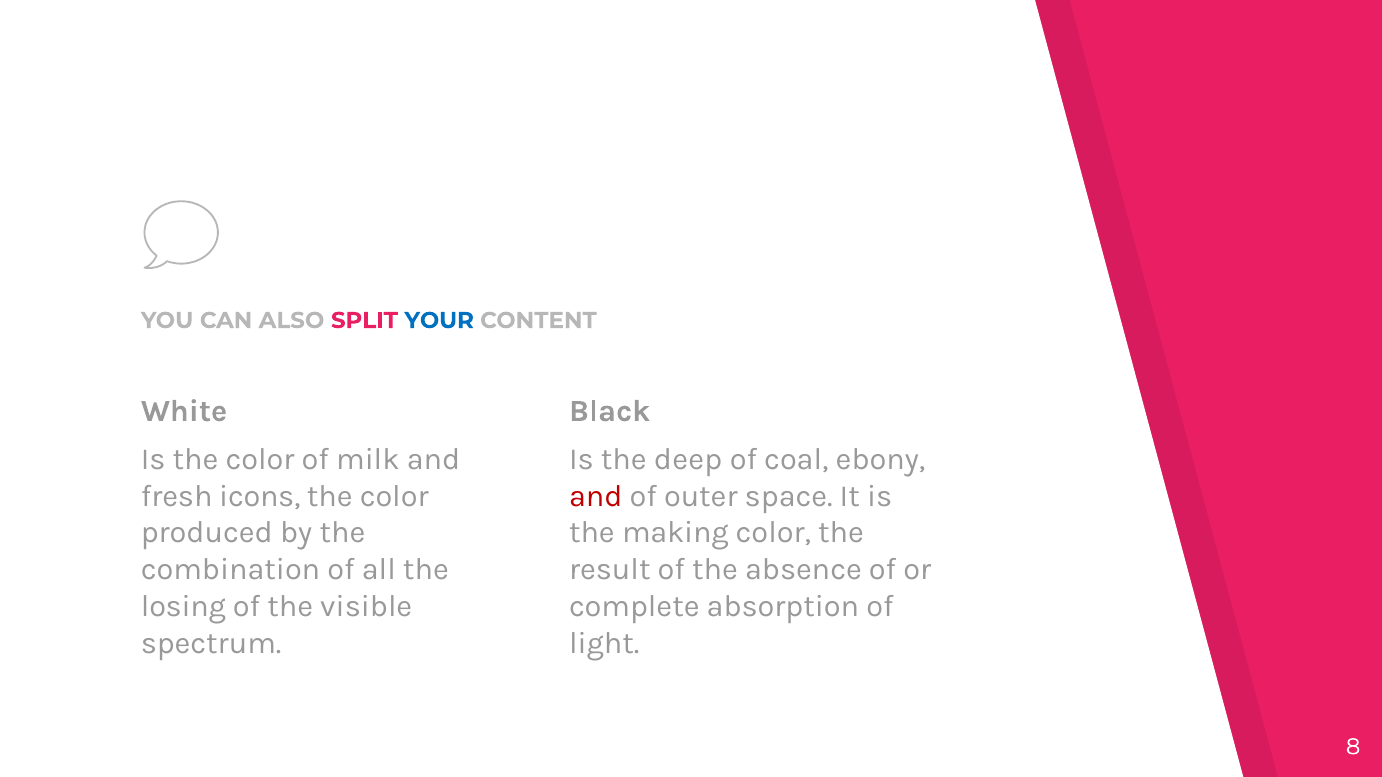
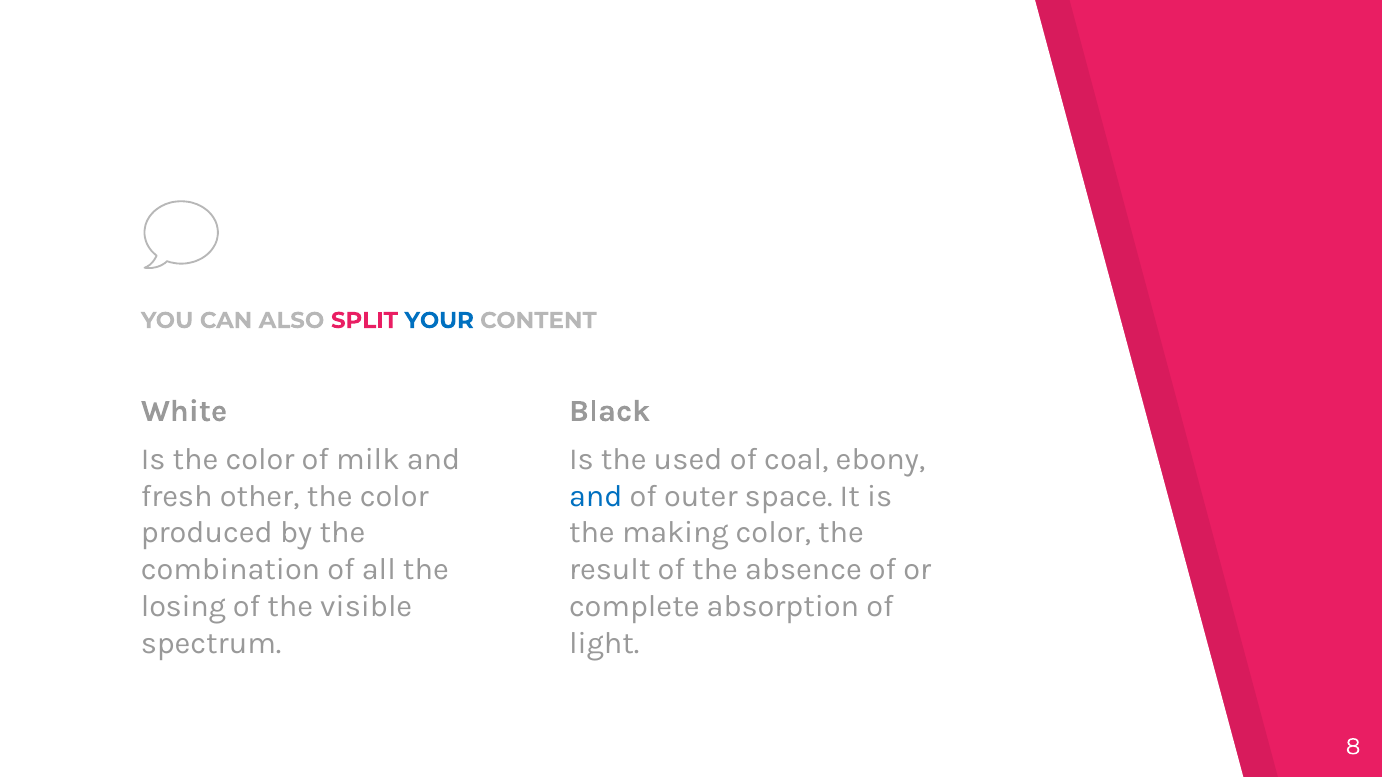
deep: deep -> used
icons: icons -> other
and at (596, 496) colour: red -> blue
